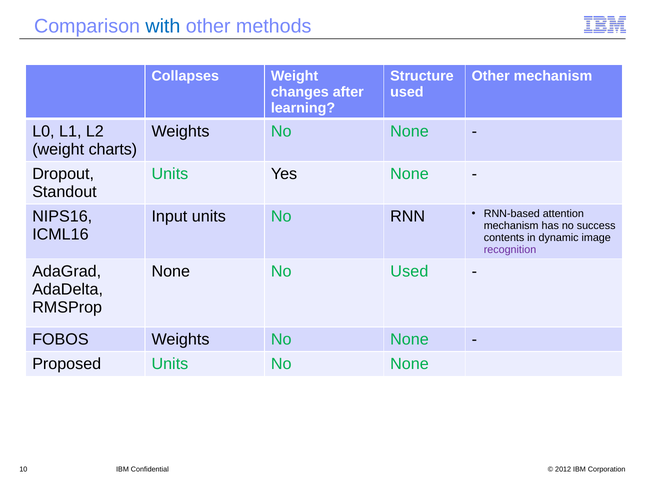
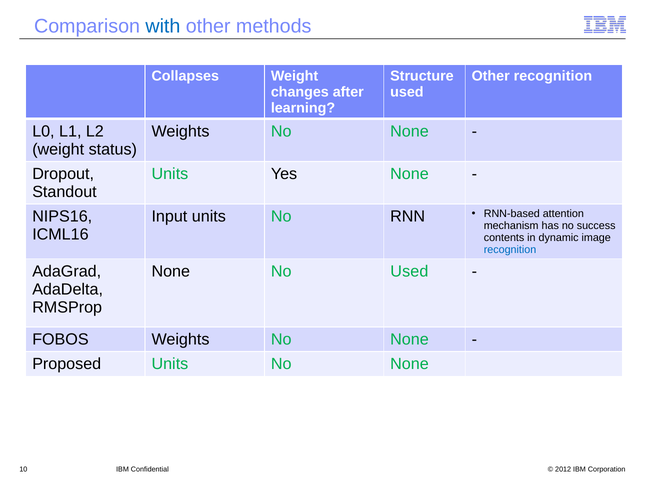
Other mechanism: mechanism -> recognition
charts: charts -> status
recognition at (510, 249) colour: purple -> blue
